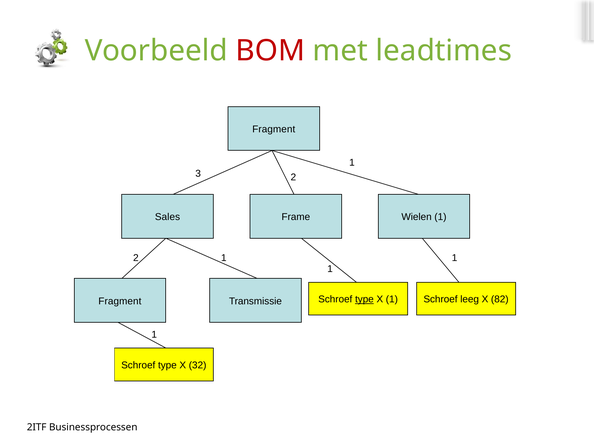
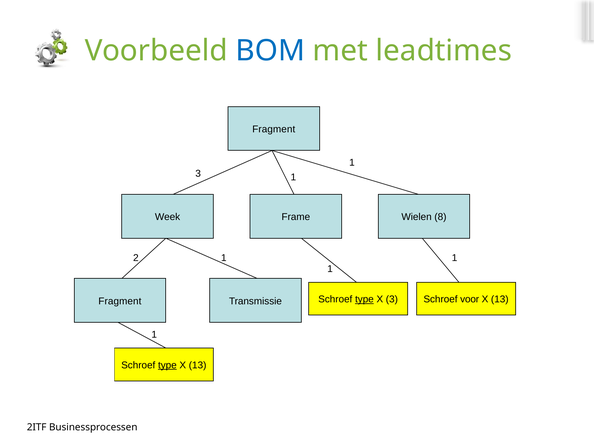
BOM colour: red -> blue
3 2: 2 -> 1
Sales: Sales -> Week
Wielen 1: 1 -> 8
X 1: 1 -> 3
leeg: leeg -> voor
82 at (500, 300): 82 -> 13
type at (167, 366) underline: none -> present
32 at (198, 366): 32 -> 13
